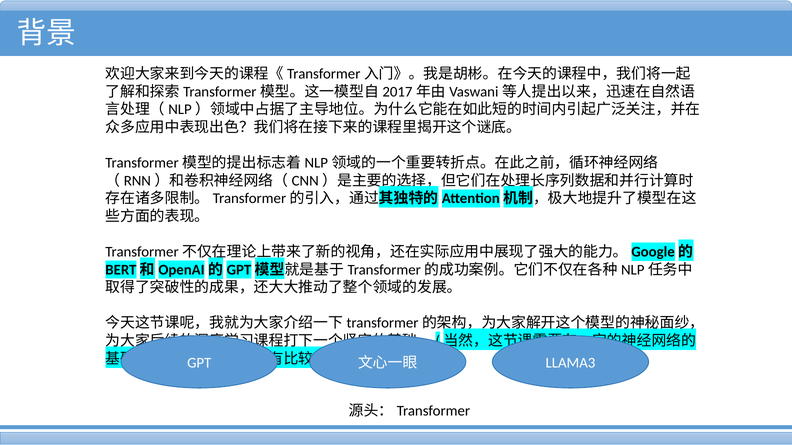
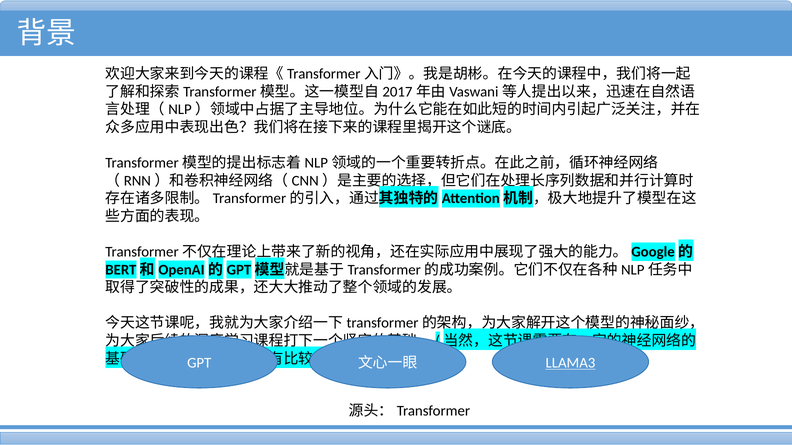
LLAMA3 underline: none -> present
